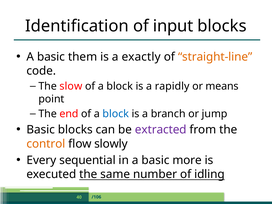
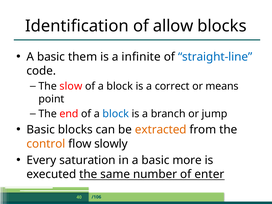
input: input -> allow
exactly: exactly -> infinite
straight-line colour: orange -> blue
rapidly: rapidly -> correct
extracted colour: purple -> orange
sequential: sequential -> saturation
idling: idling -> enter
